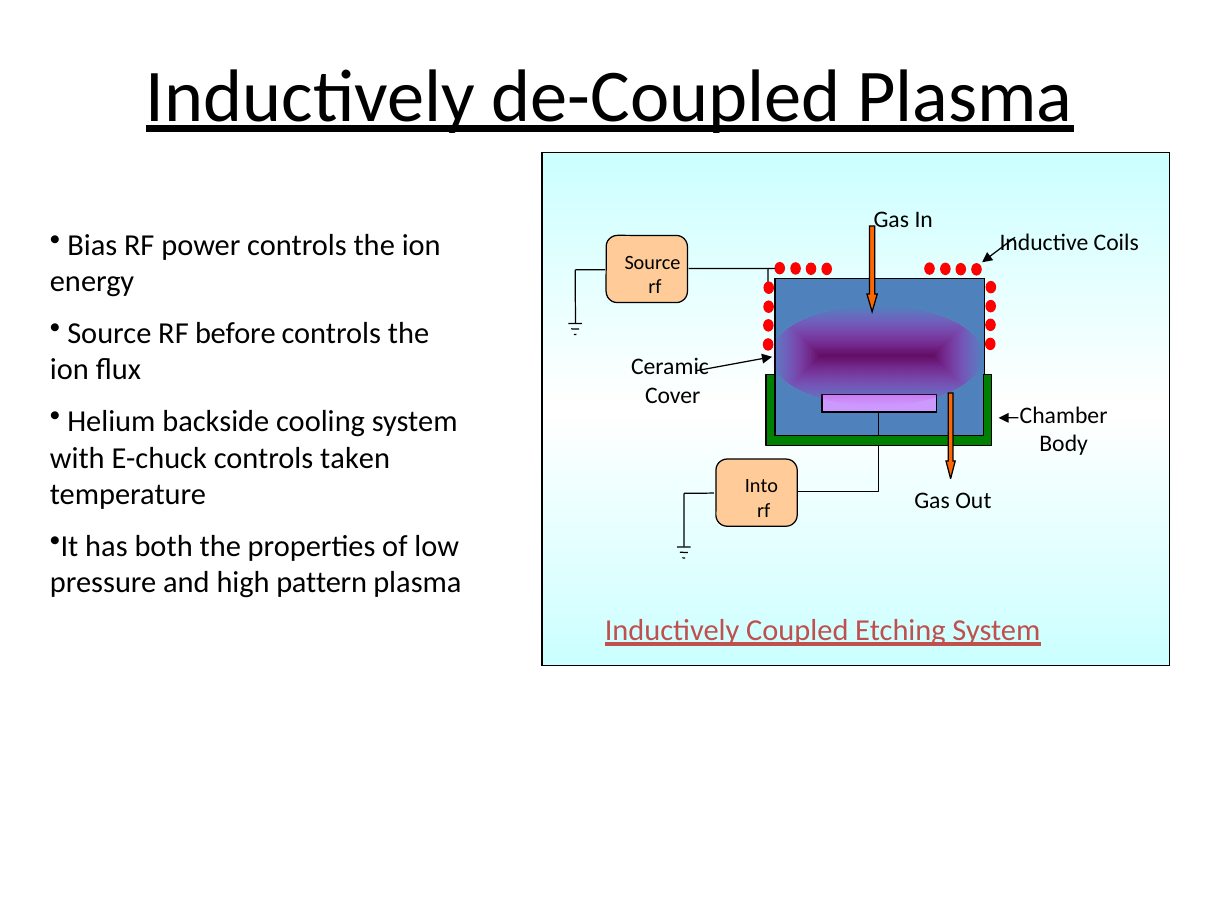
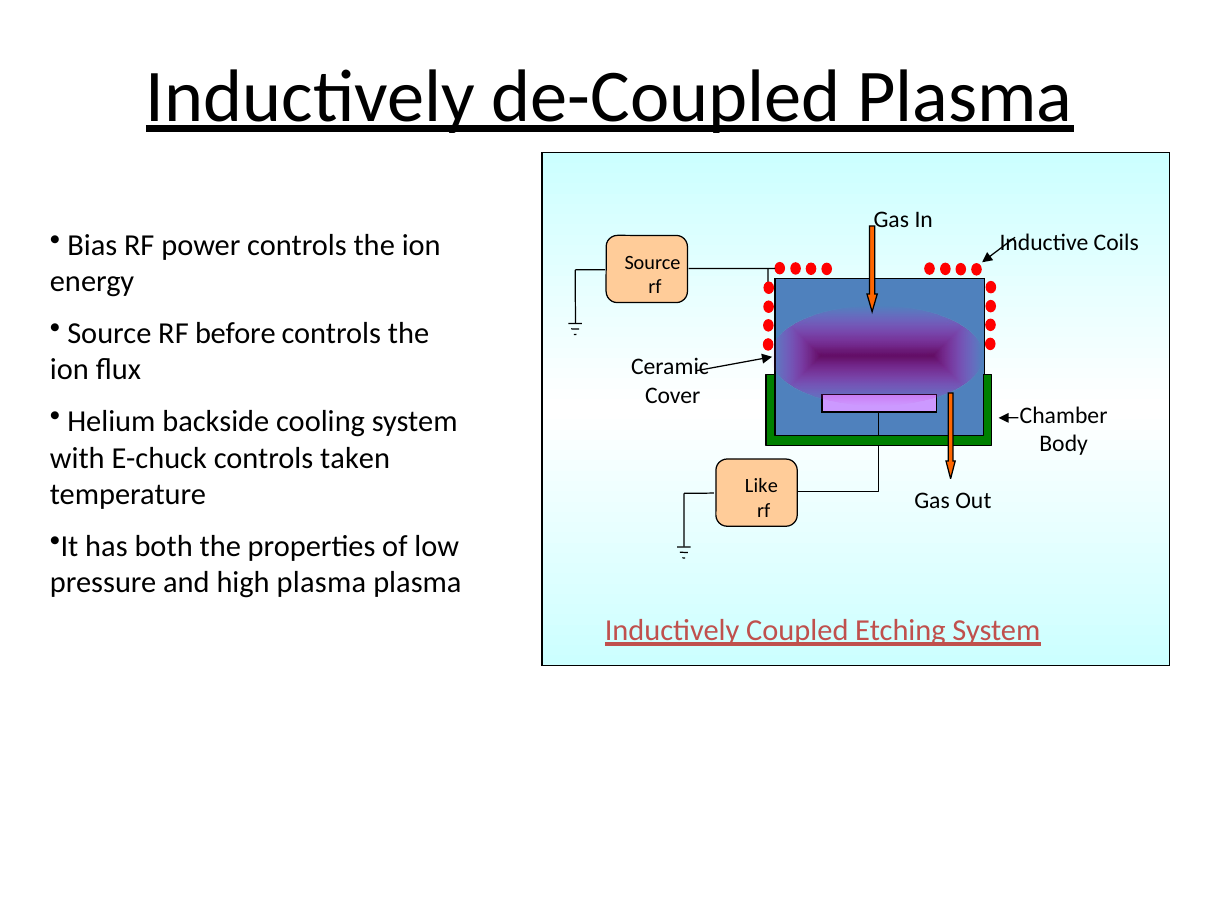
Into: Into -> Like
high pattern: pattern -> plasma
